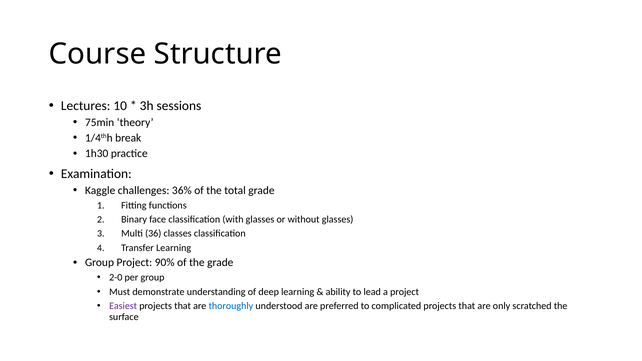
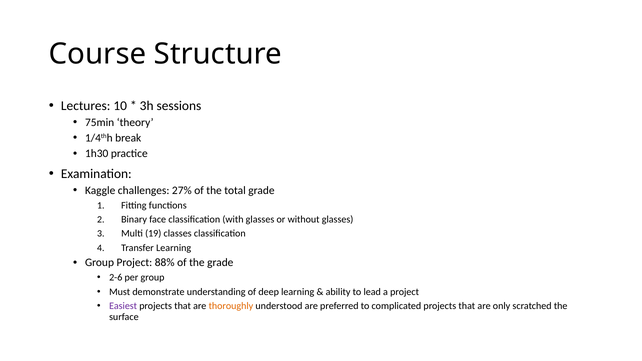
36%: 36% -> 27%
36: 36 -> 19
90%: 90% -> 88%
2-0: 2-0 -> 2-6
thoroughly colour: blue -> orange
